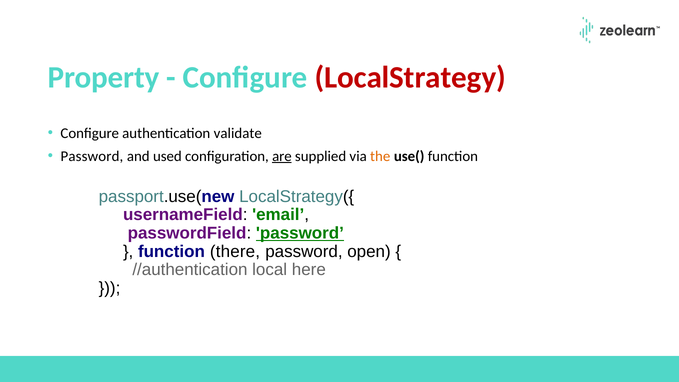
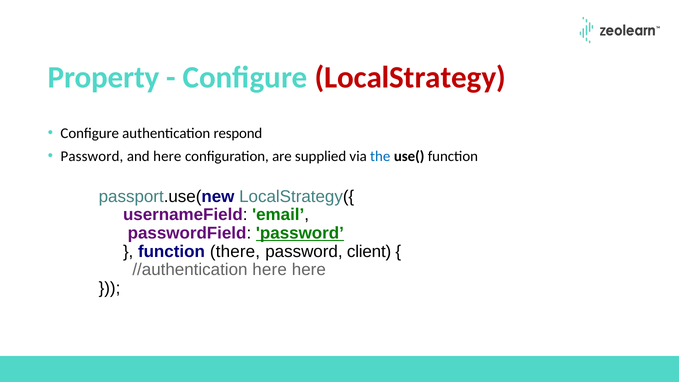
validate: validate -> respond
and used: used -> here
are underline: present -> none
the colour: orange -> blue
open: open -> client
//authentication local: local -> here
